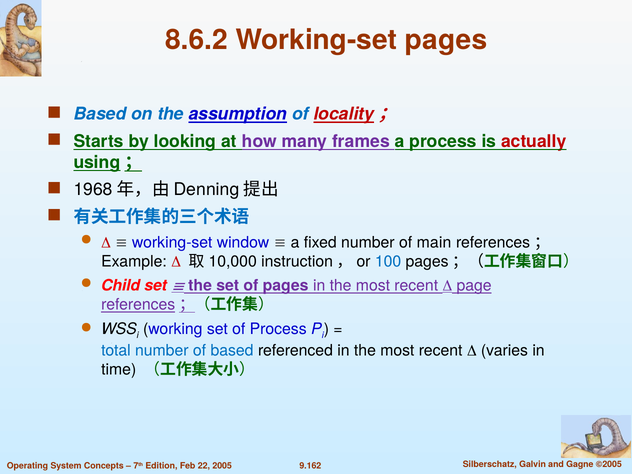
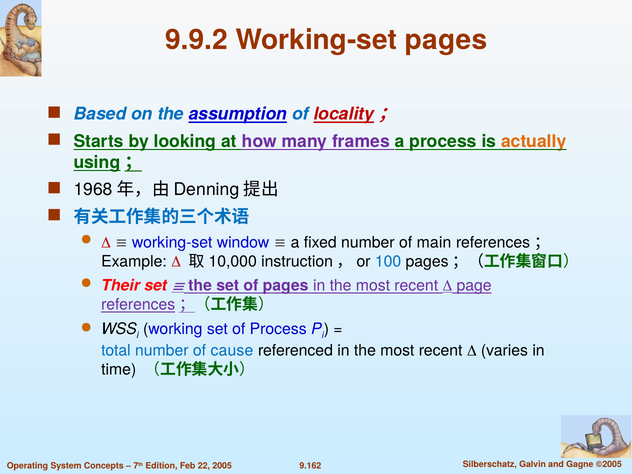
8.6.2: 8.6.2 -> 9.9.2
actually colour: red -> orange
Child: Child -> Their
of based: based -> cause
